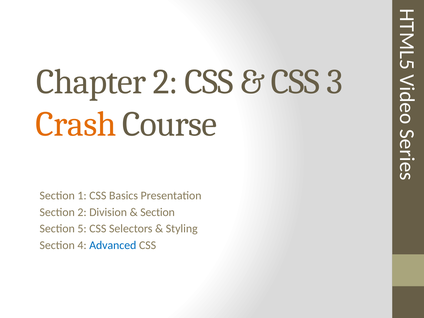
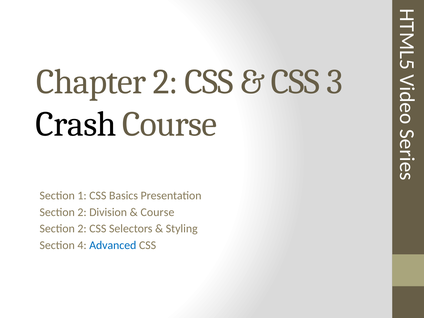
Crash colour: orange -> black
Section at (158, 212): Section -> Course
5 at (82, 229): 5 -> 2
